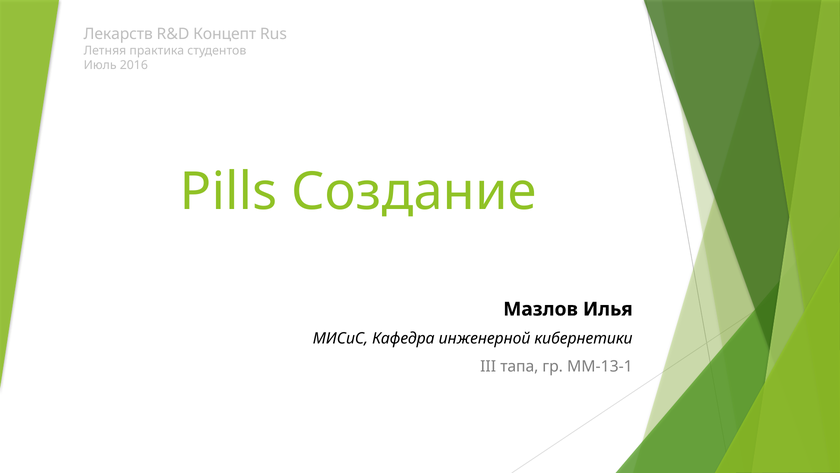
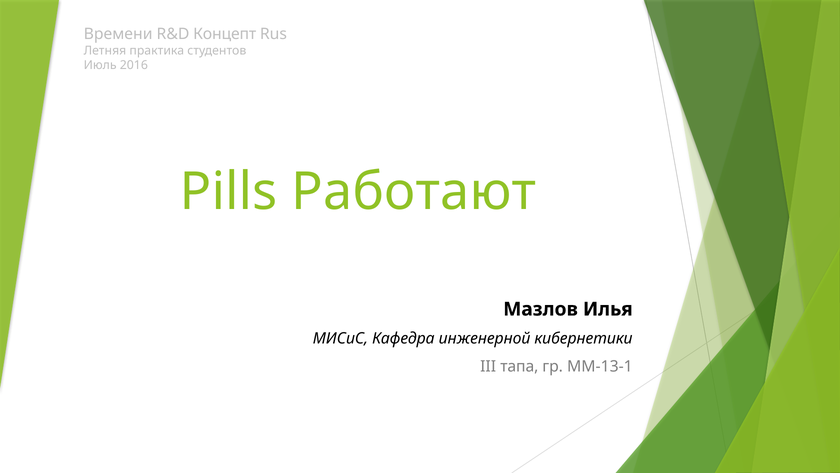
Лекарств: Лекарств -> Времени
Создание: Создание -> Работают
